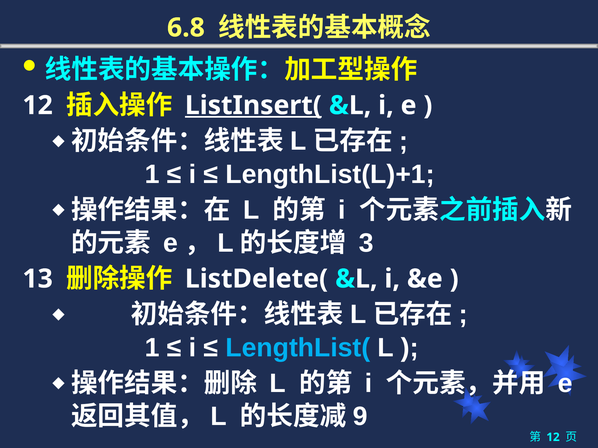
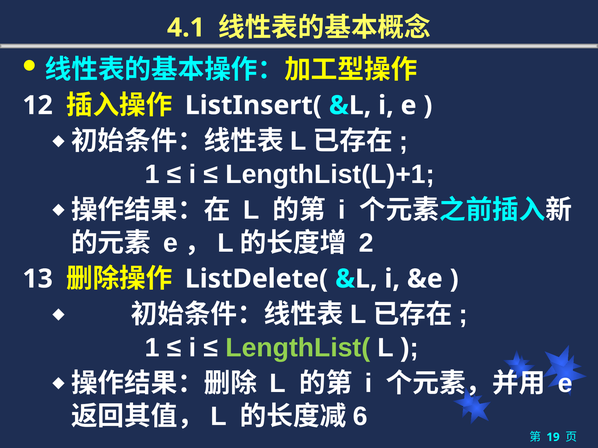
6.8: 6.8 -> 4.1
ListInsert( underline: present -> none
3: 3 -> 2
LengthList( colour: light blue -> light green
9: 9 -> 6
12 at (553, 438): 12 -> 19
